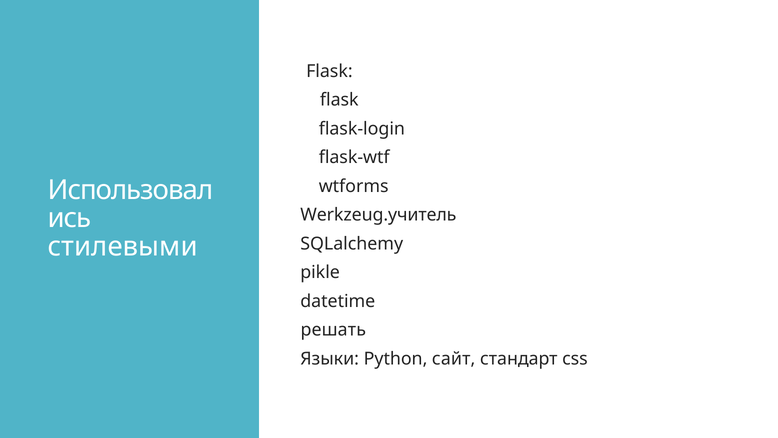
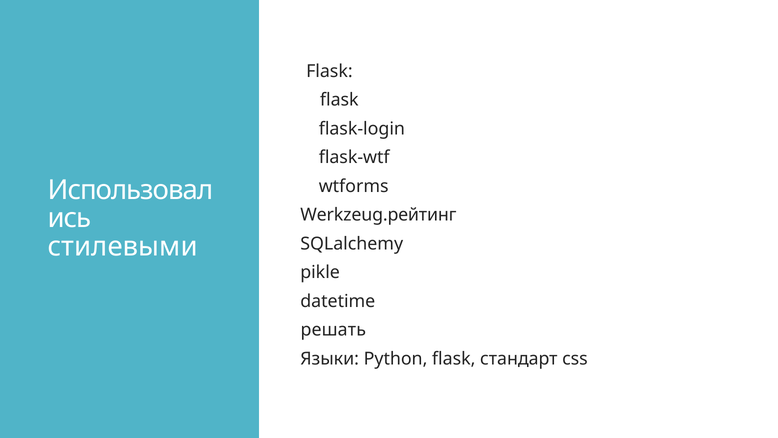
Werkzeug.учитель: Werkzeug.учитель -> Werkzeug.рейтинг
Python сайт: сайт -> flask
